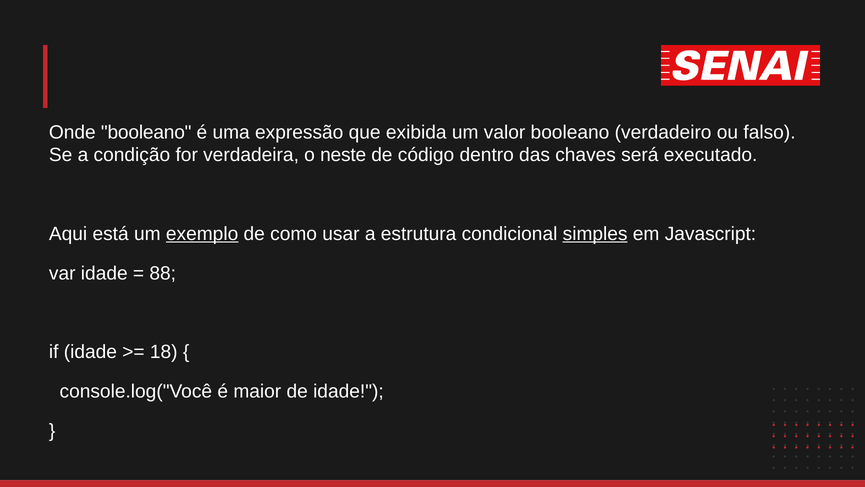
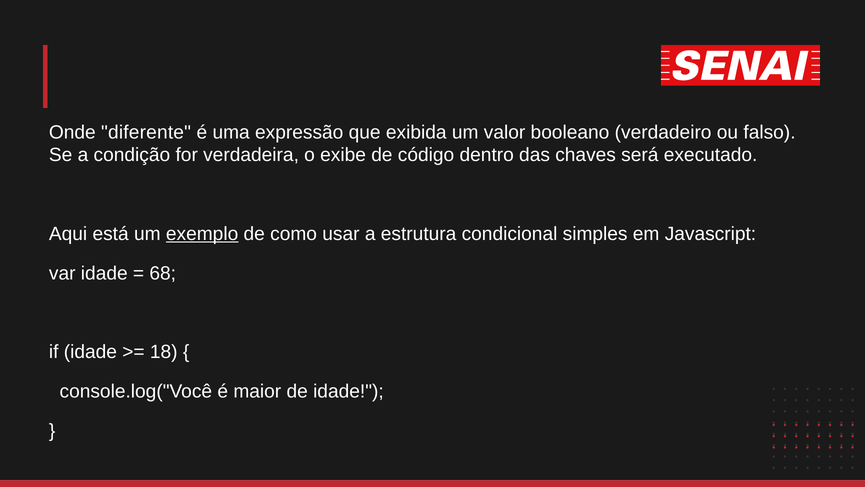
Onde booleano: booleano -> diferente
neste: neste -> exibe
simples underline: present -> none
88: 88 -> 68
